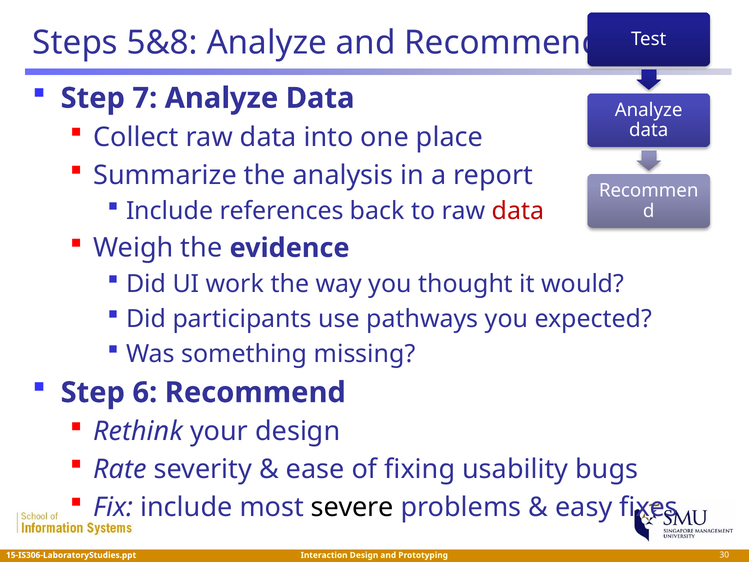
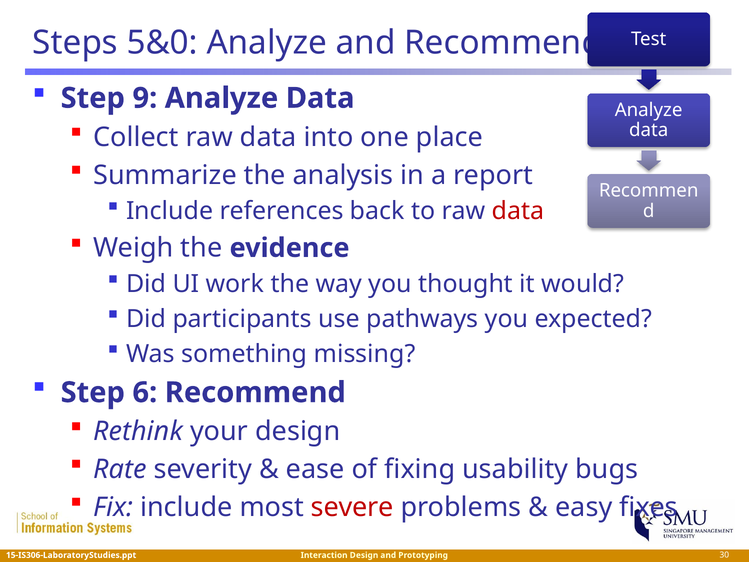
5&8: 5&8 -> 5&0
7: 7 -> 9
severe colour: black -> red
